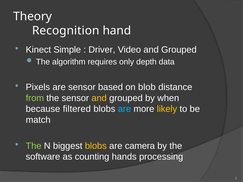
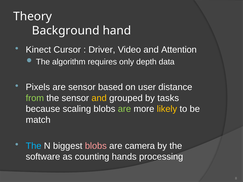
Recognition: Recognition -> Background
Simple: Simple -> Cursor
Video and Grouped: Grouped -> Attention
blob: blob -> user
when: when -> tasks
filtered: filtered -> scaling
are at (124, 109) colour: light blue -> light green
The at (34, 146) colour: light green -> light blue
blobs at (96, 146) colour: yellow -> pink
